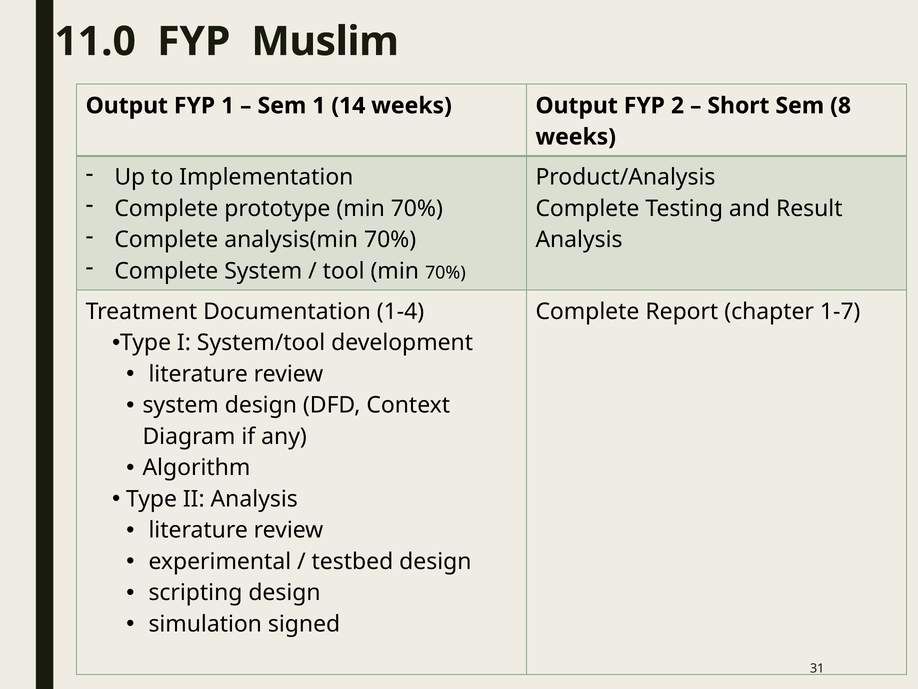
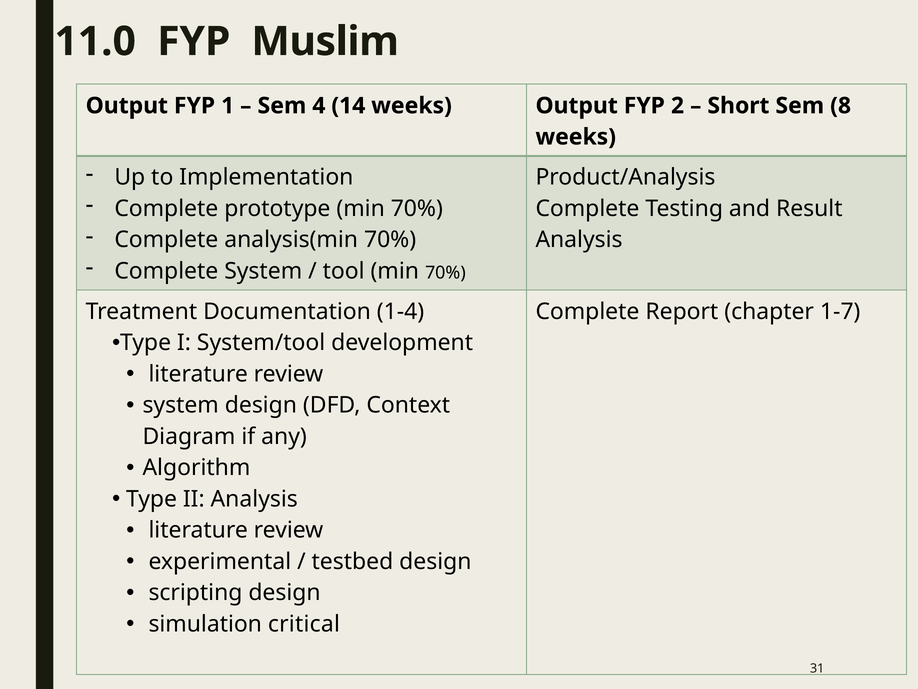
Sem 1: 1 -> 4
signed: signed -> critical
